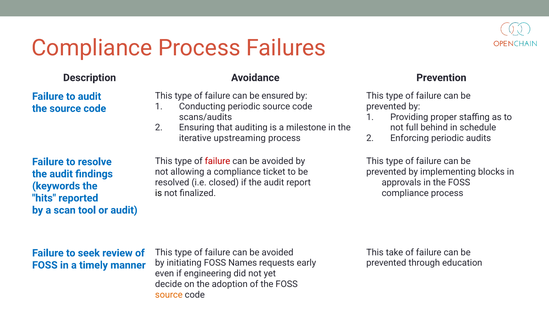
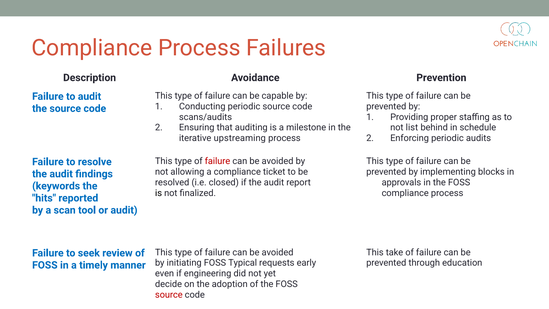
ensured: ensured -> capable
full: full -> list
Names: Names -> Typical
source at (169, 295) colour: orange -> red
